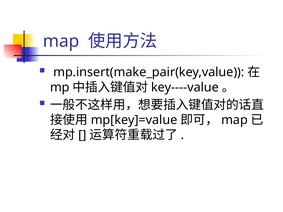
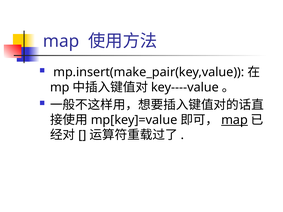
map at (234, 120) underline: none -> present
